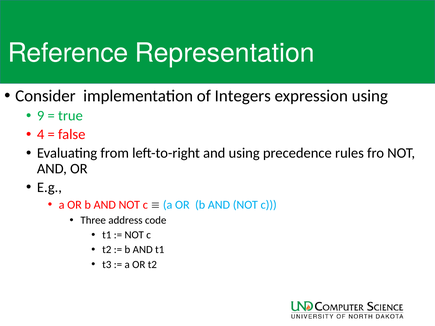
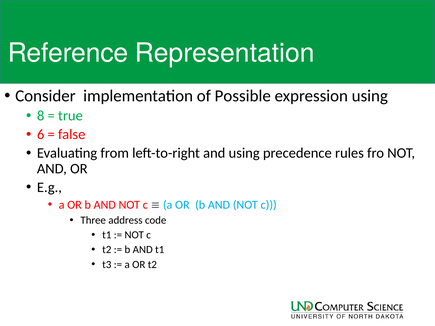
Integers: Integers -> Possible
9: 9 -> 8
4: 4 -> 6
